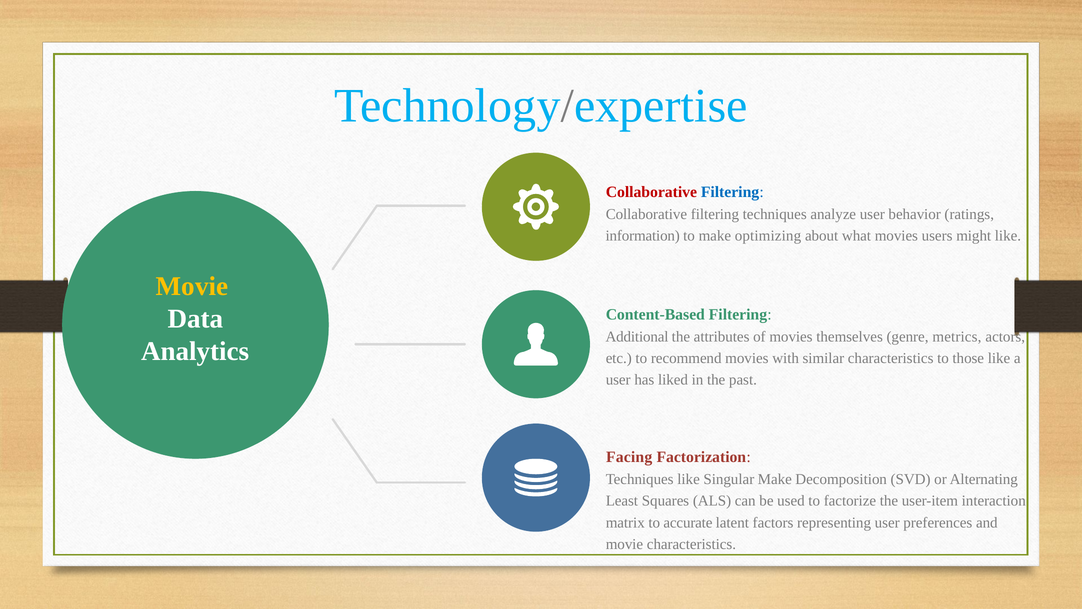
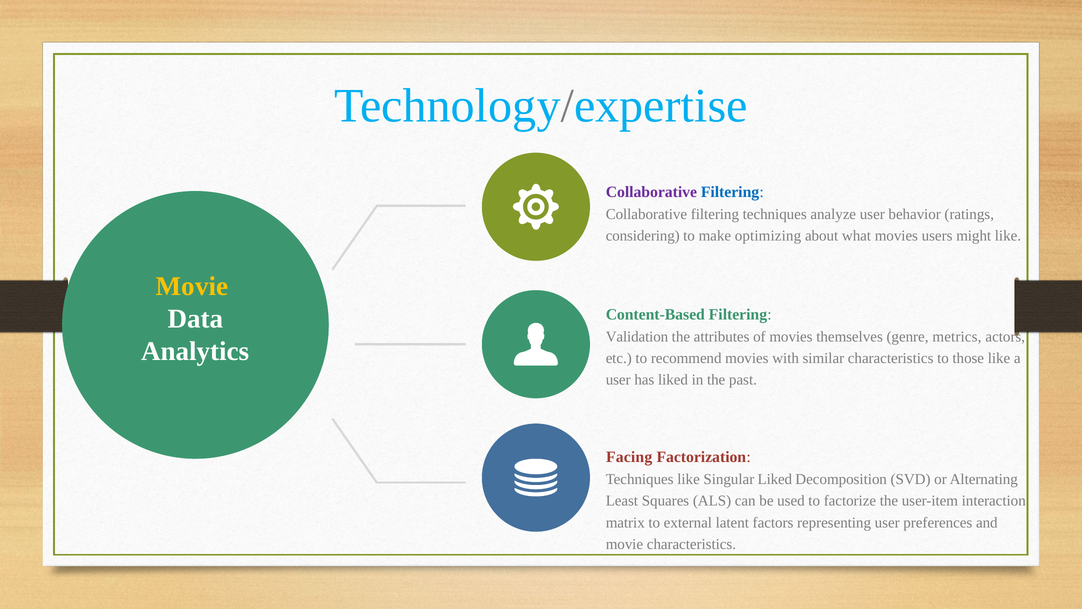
Collaborative at (651, 192) colour: red -> purple
information: information -> considering
Additional: Additional -> Validation
Singular Make: Make -> Liked
accurate: accurate -> external
